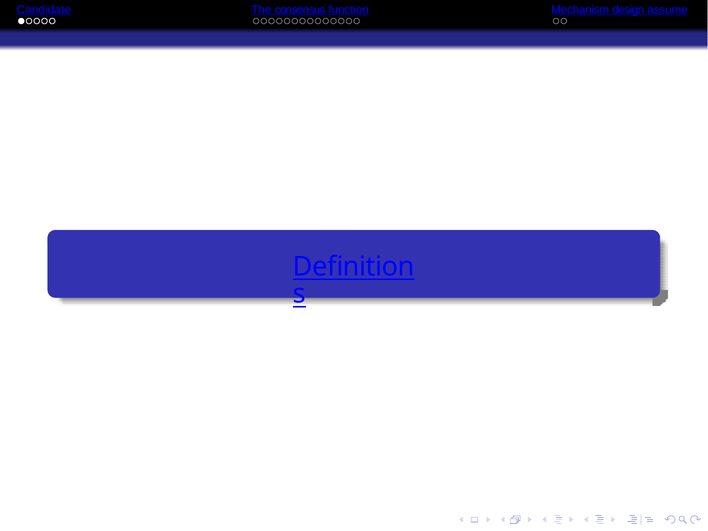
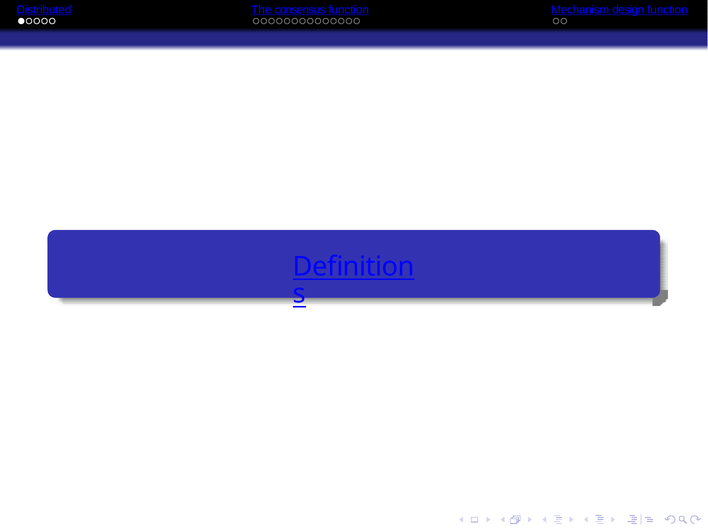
Candidate: Candidate -> Distributed
design assume: assume -> function
